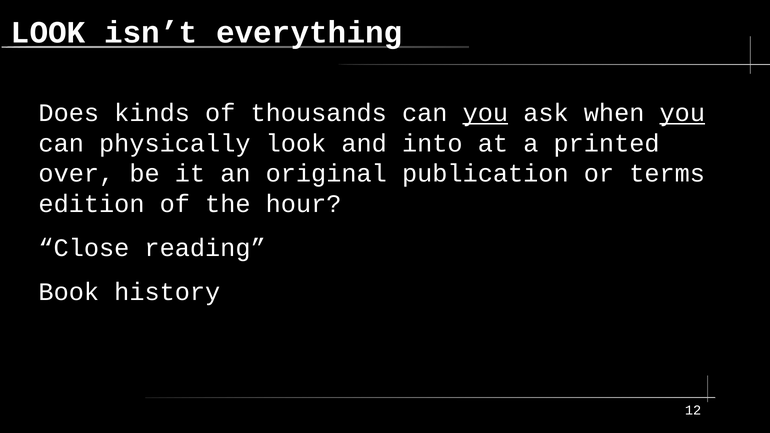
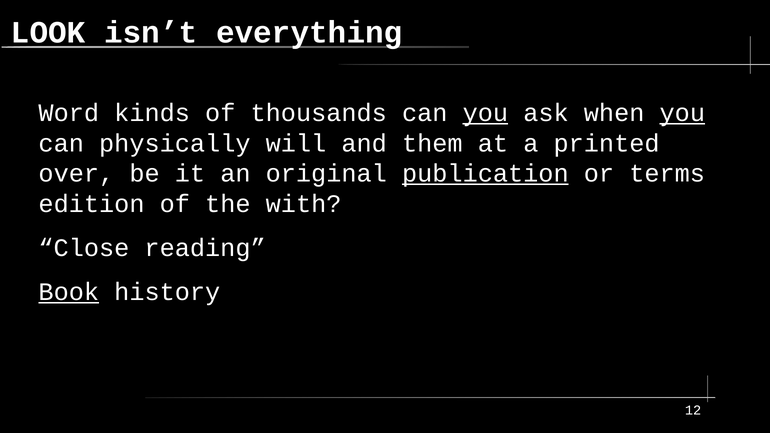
Does: Does -> Word
physically look: look -> will
into: into -> them
publication underline: none -> present
hour: hour -> with
Book underline: none -> present
